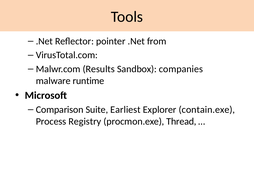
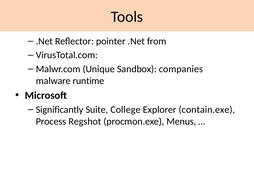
Results: Results -> Unique
Comparison: Comparison -> Significantly
Earliest: Earliest -> College
Registry: Registry -> Regshot
Thread: Thread -> Menus
